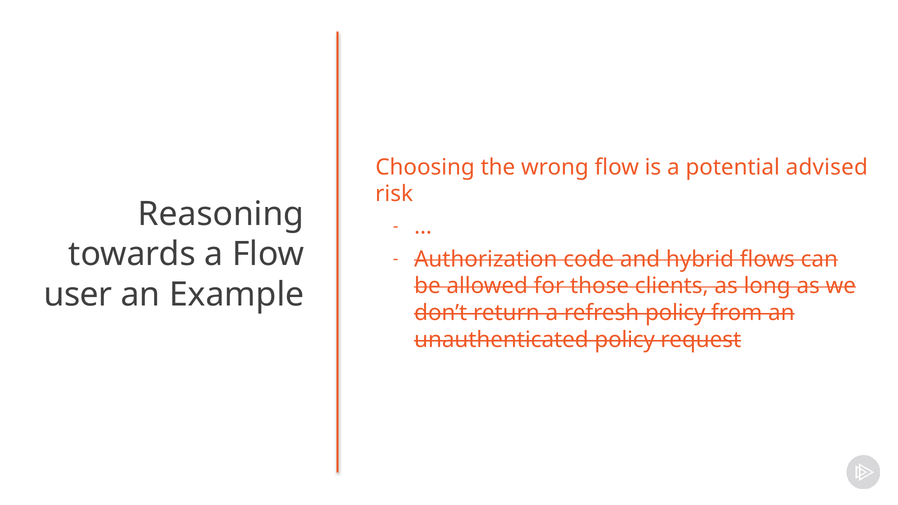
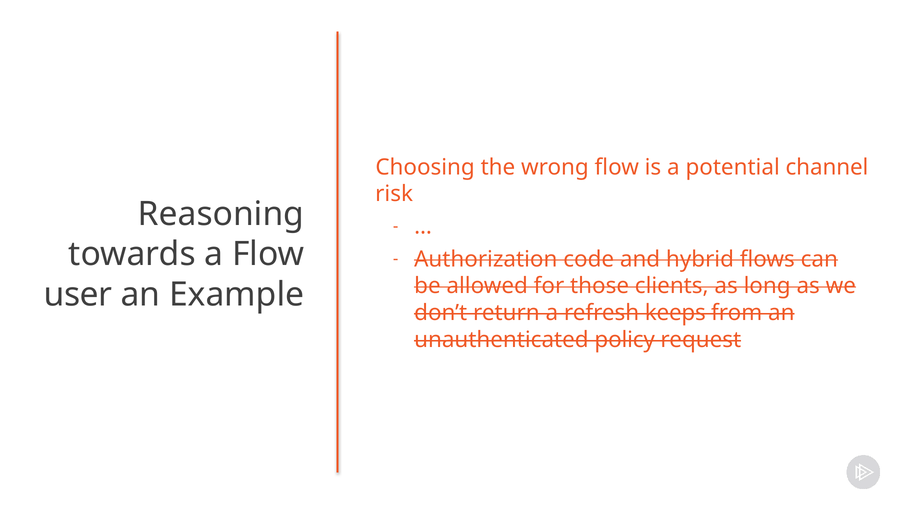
advised: advised -> channel
refresh policy: policy -> keeps
